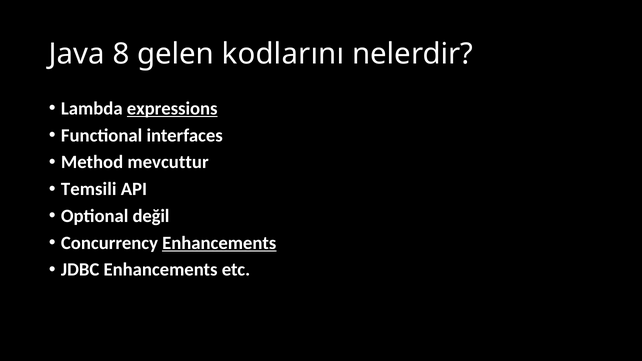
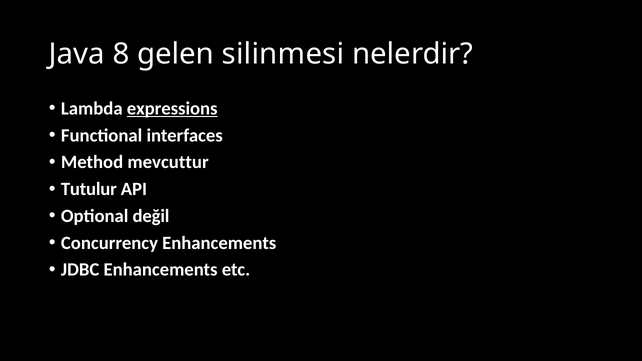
kodlarını: kodlarını -> silinmesi
Temsili: Temsili -> Tutulur
Enhancements at (219, 243) underline: present -> none
